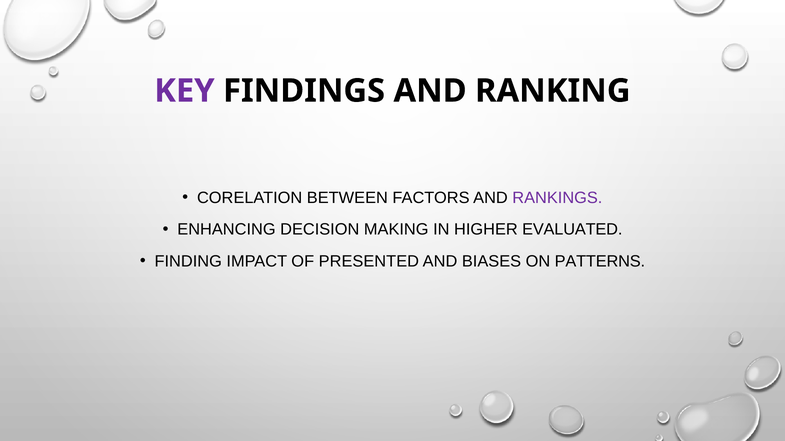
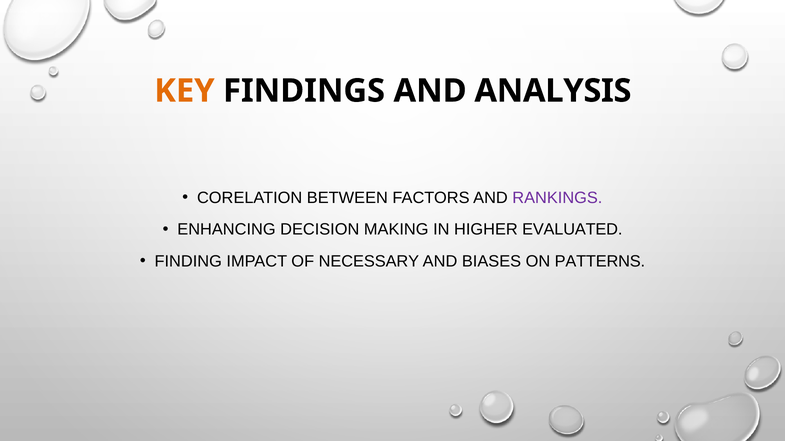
KEY colour: purple -> orange
RANKING: RANKING -> ANALYSIS
PRESENTED: PRESENTED -> NECESSARY
